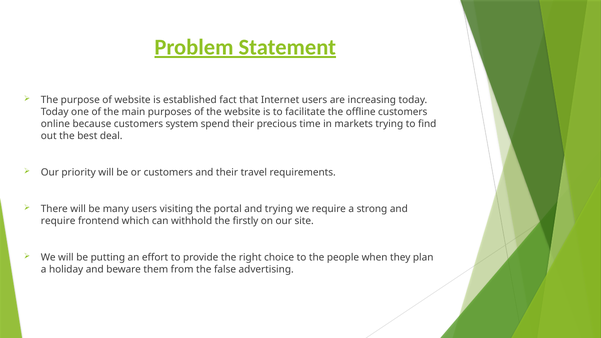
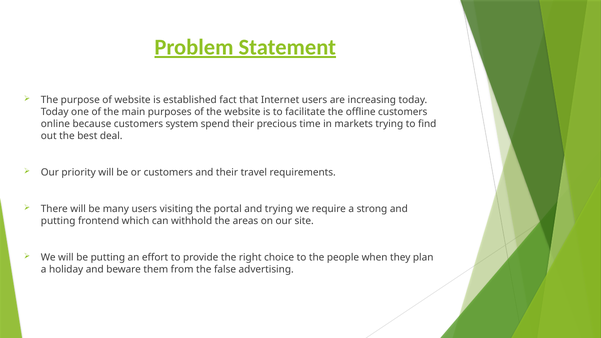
require at (58, 221): require -> putting
firstly: firstly -> areas
